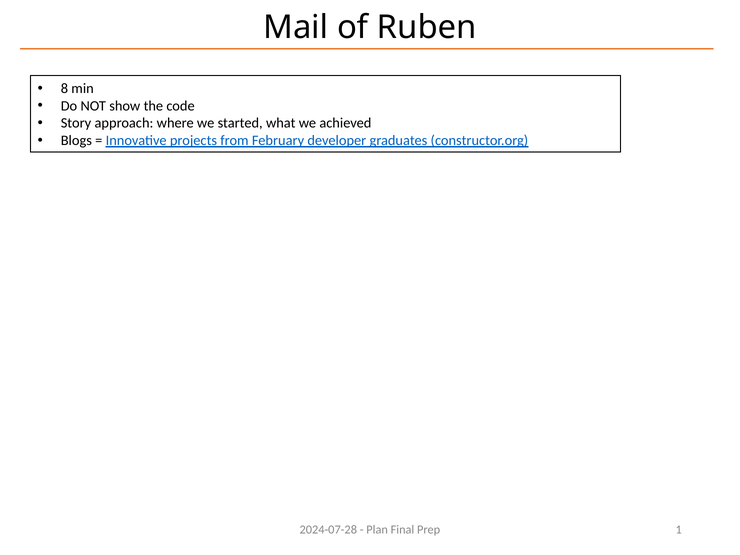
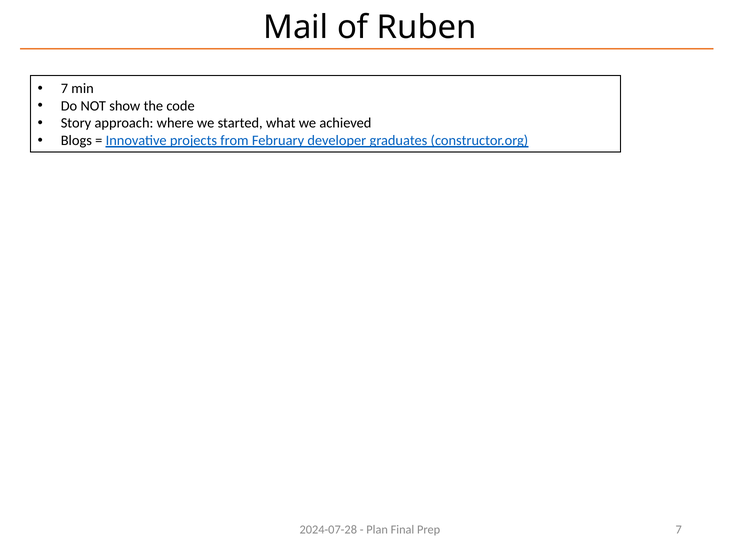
8 at (64, 89): 8 -> 7
Prep 1: 1 -> 7
